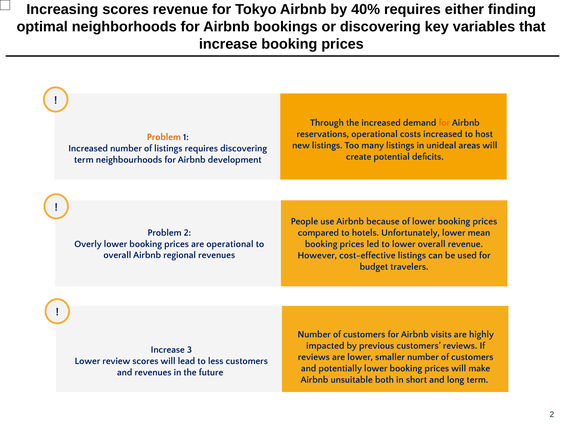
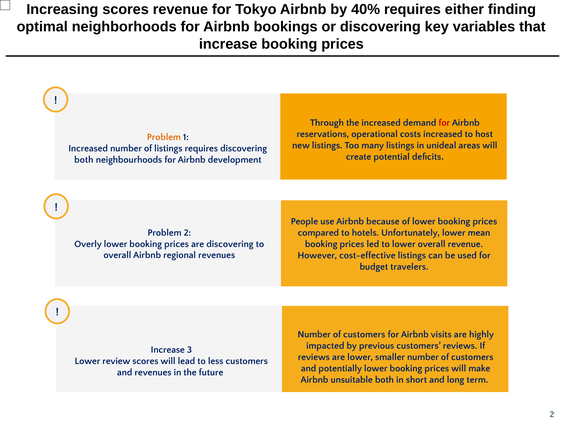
for at (444, 123) colour: orange -> red
term at (84, 160): term -> both
are operational: operational -> discovering
